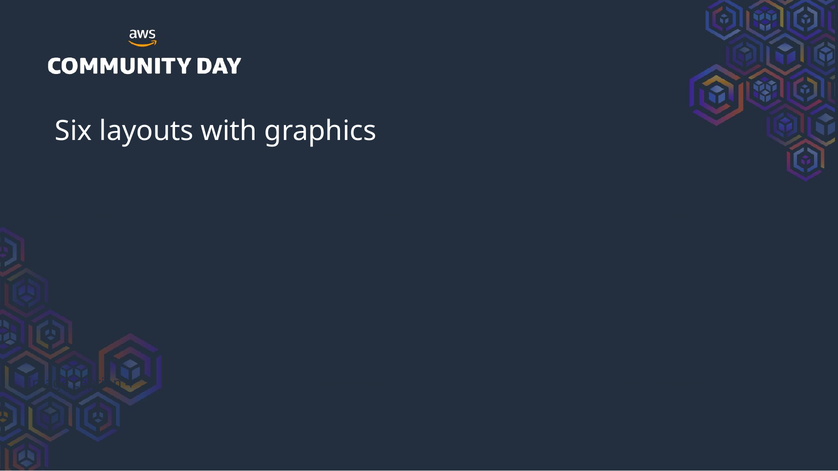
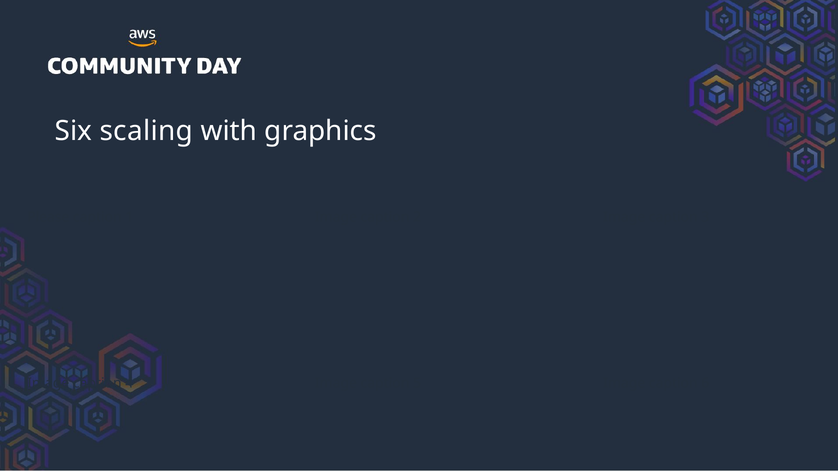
layouts: layouts -> scaling
